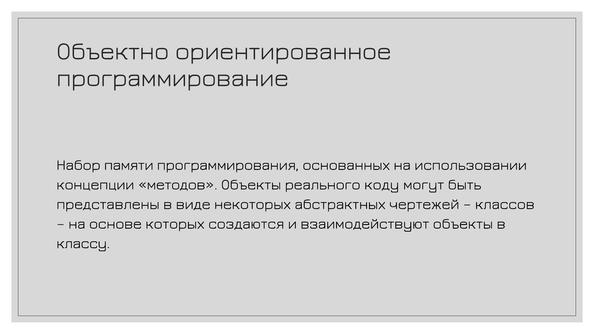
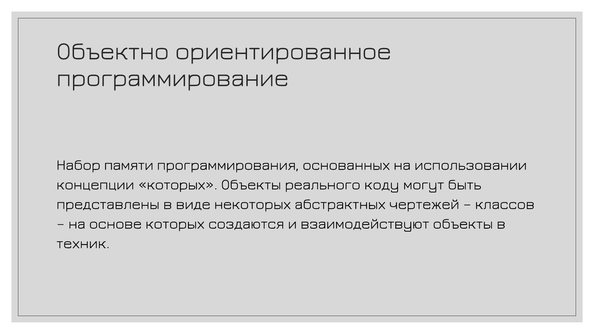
концепции методов: методов -> которых
классу: классу -> техник
